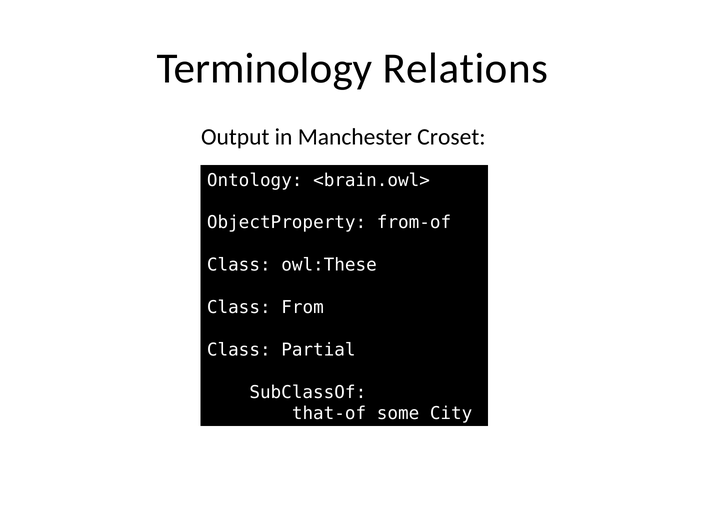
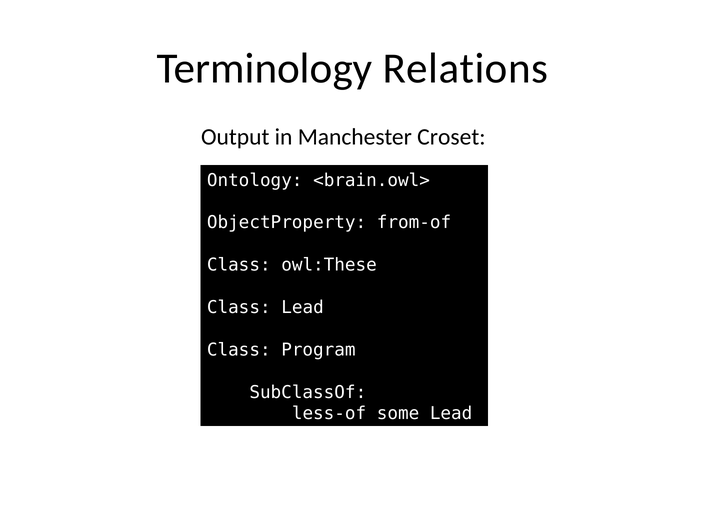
Class From: From -> Lead
Partial: Partial -> Program
that-of: that-of -> less-of
some City: City -> Lead
